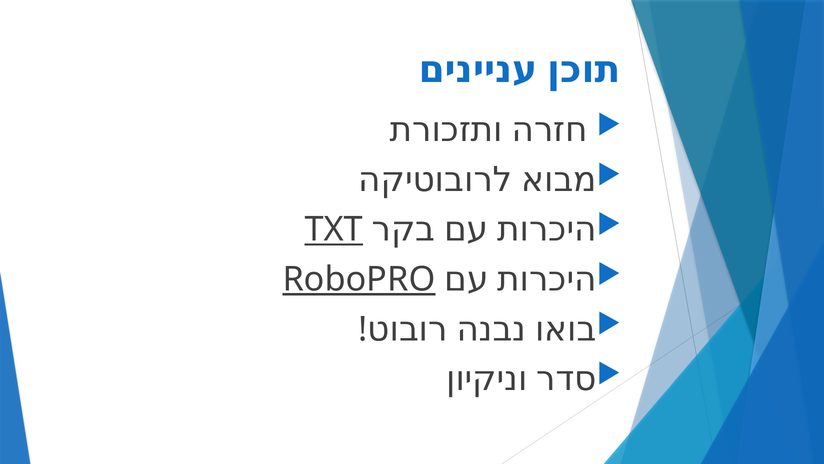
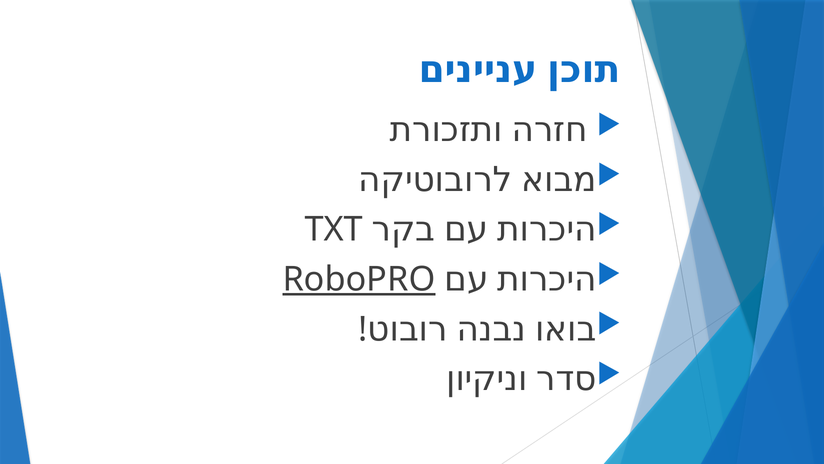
TXT underline: present -> none
